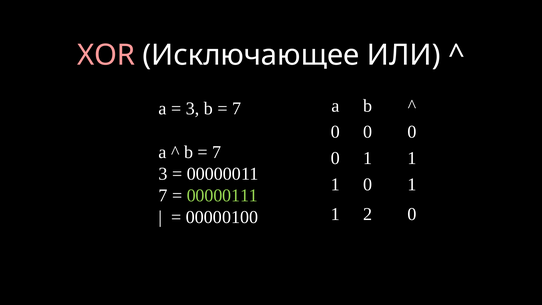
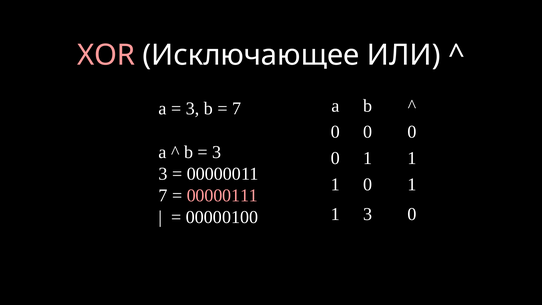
7 at (217, 152): 7 -> 3
00000111 colour: light green -> pink
1 2: 2 -> 3
